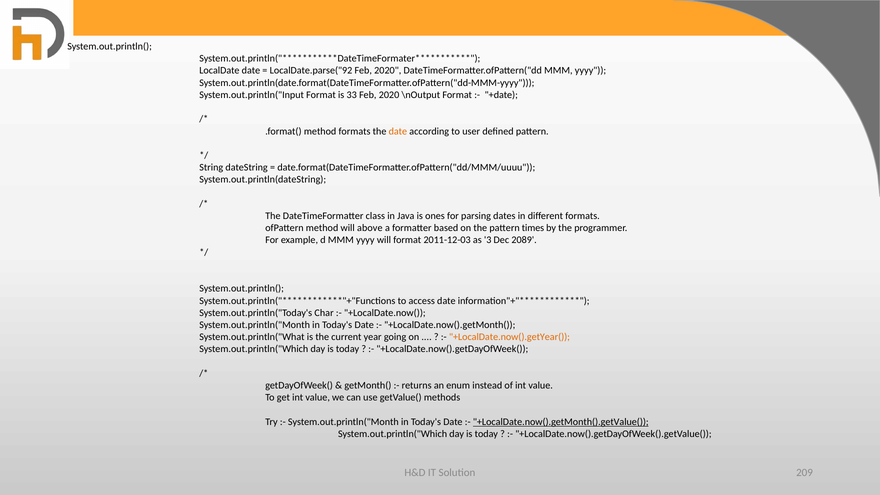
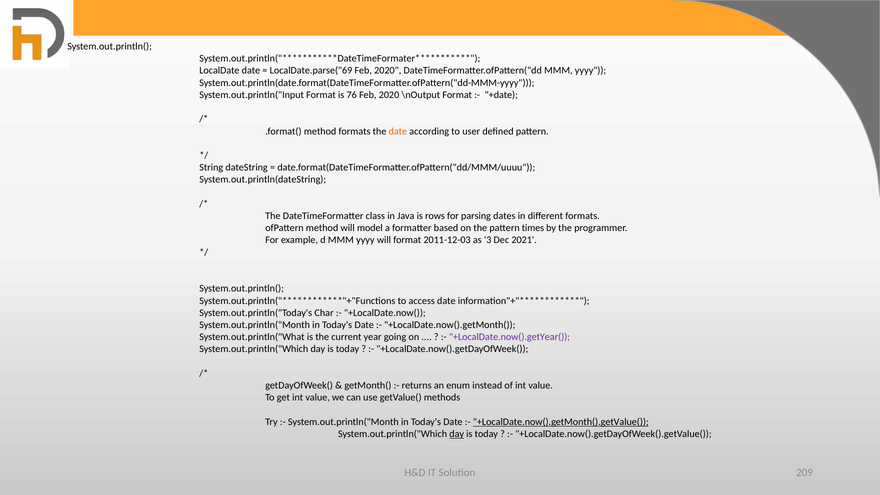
LocalDate.parse("92: LocalDate.parse("92 -> LocalDate.parse("69
33: 33 -> 76
ones: ones -> rows
above: above -> model
2089: 2089 -> 2021
+LocalDate.now().getYear( colour: orange -> purple
day at (457, 434) underline: none -> present
